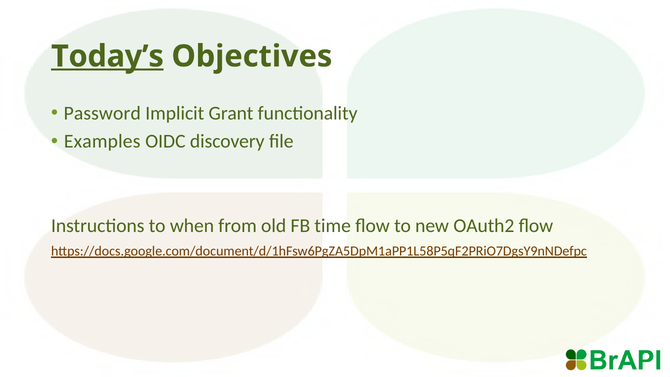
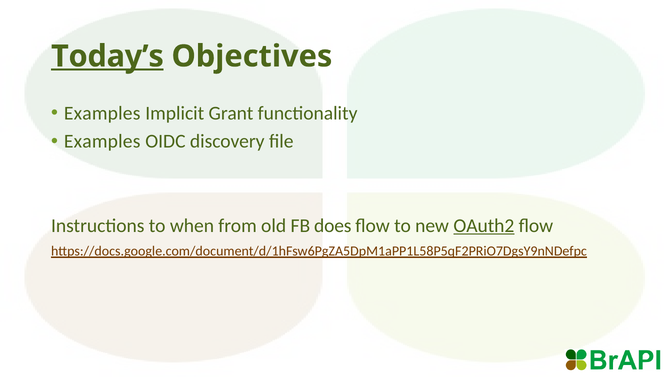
Password at (102, 113): Password -> Examples
time: time -> does
OAuth2 underline: none -> present
